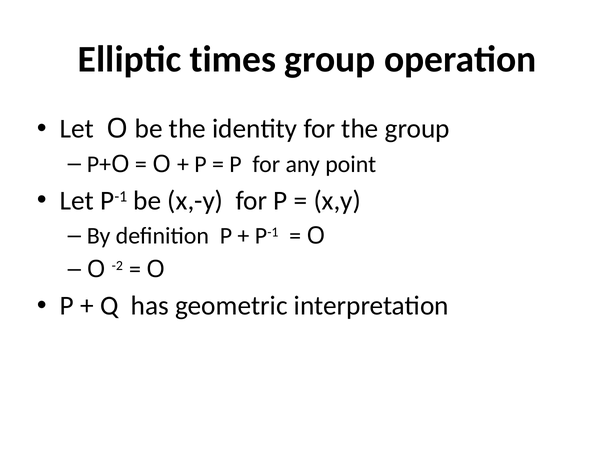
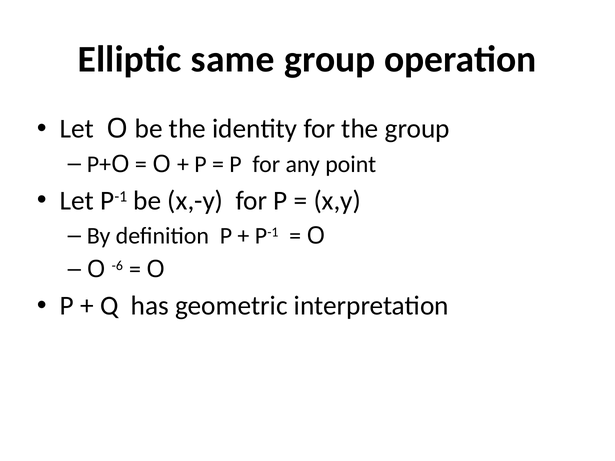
times: times -> same
-2: -2 -> -6
